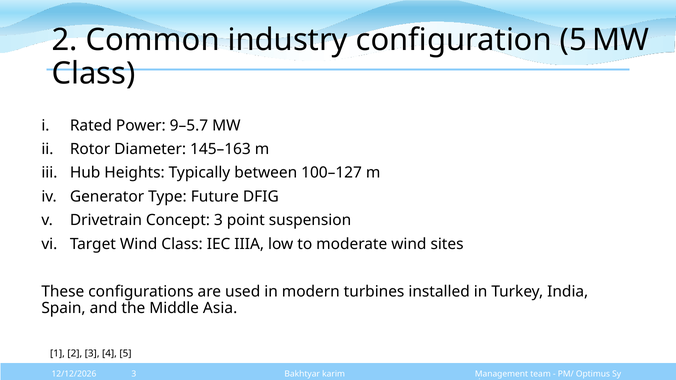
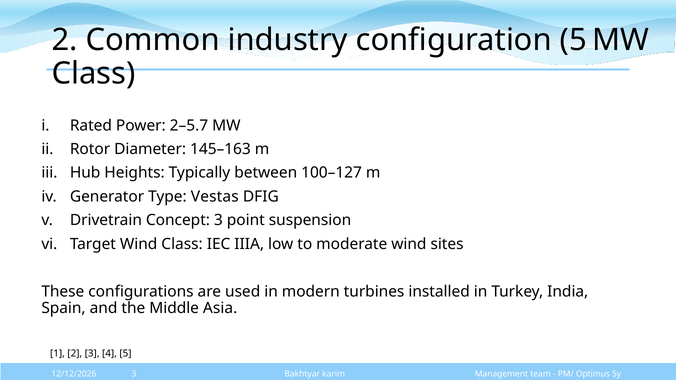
9–5.7: 9–5.7 -> 2–5.7
Future: Future -> Vestas
